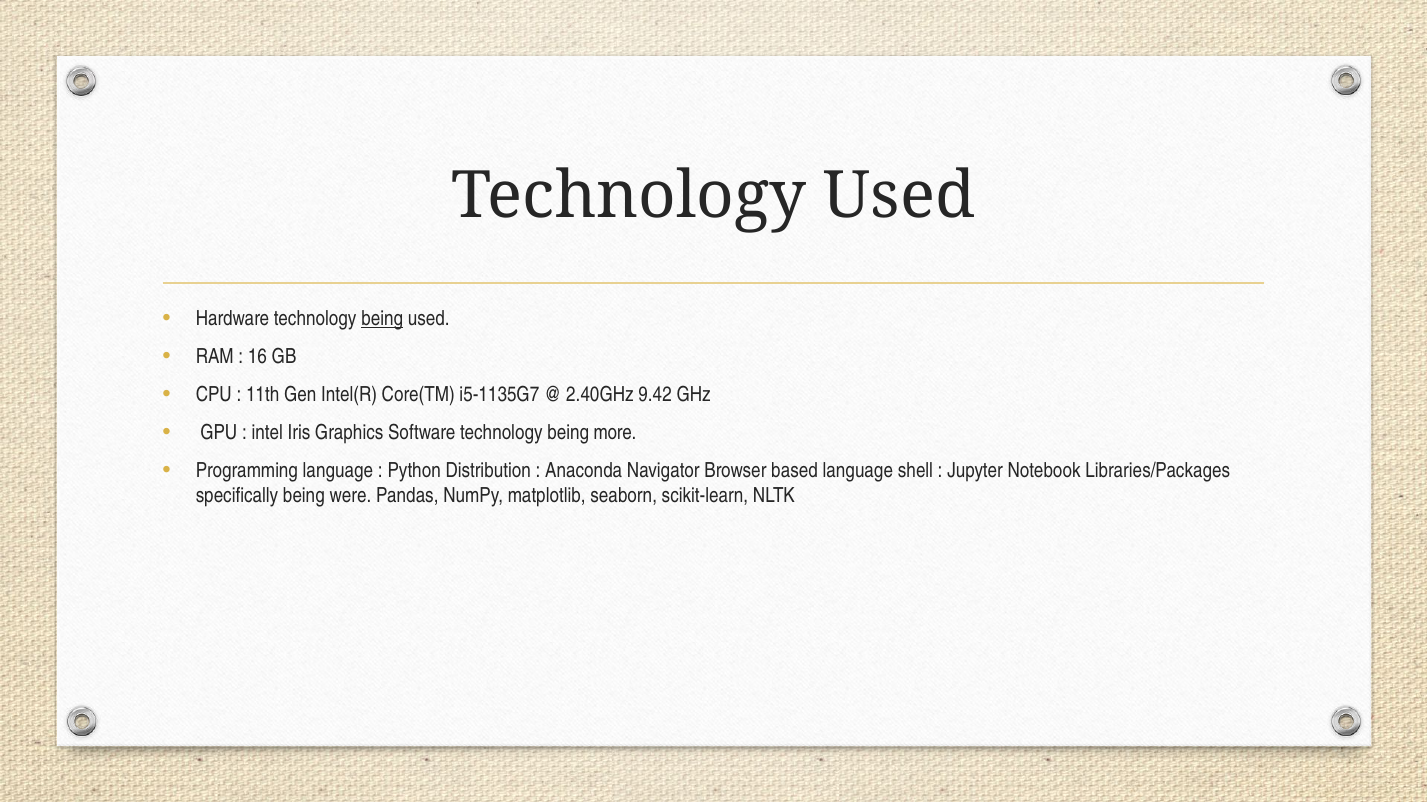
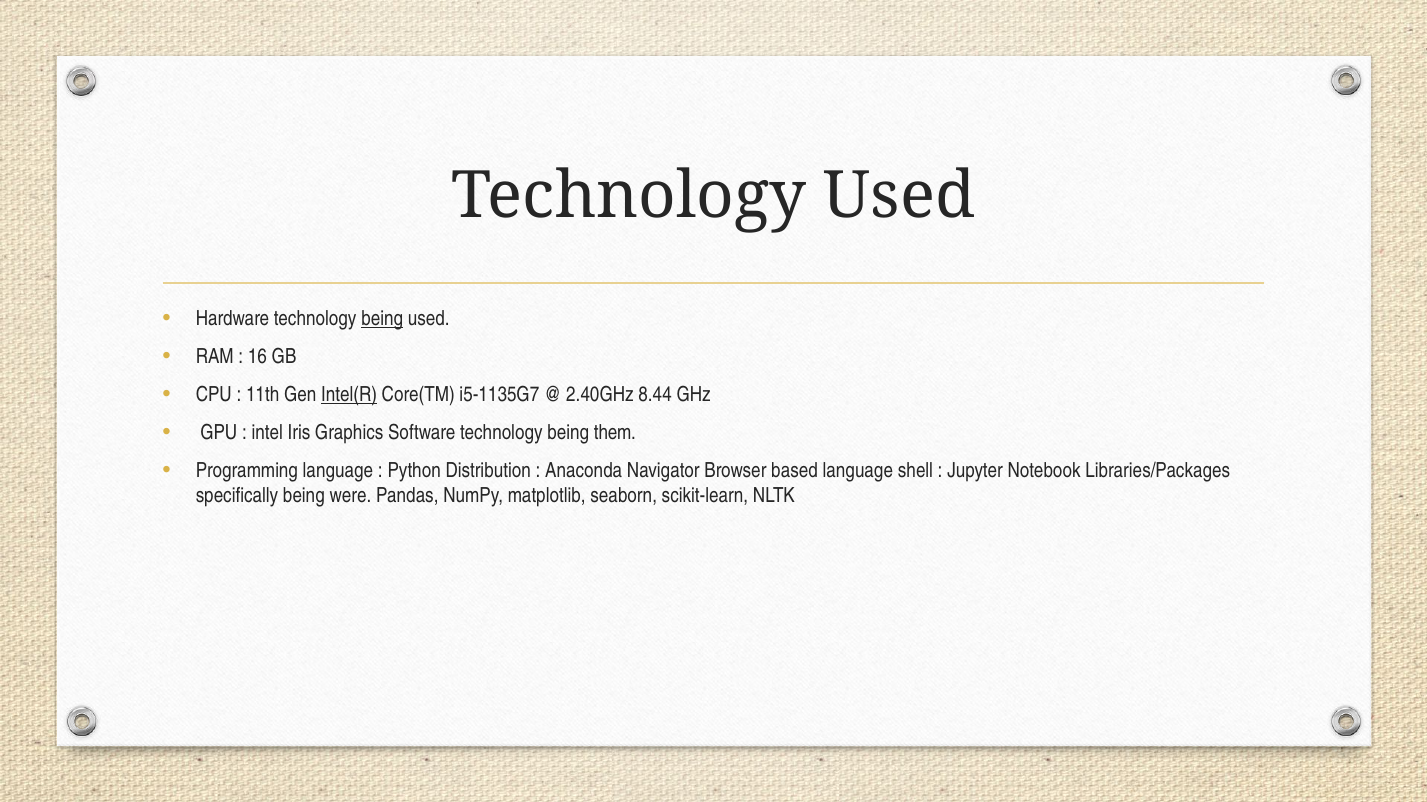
Intel(R underline: none -> present
9.42: 9.42 -> 8.44
more: more -> them
